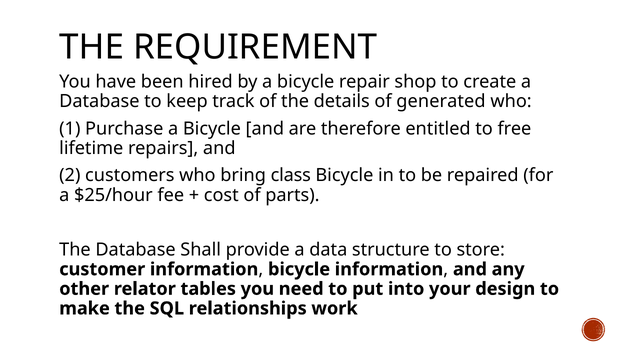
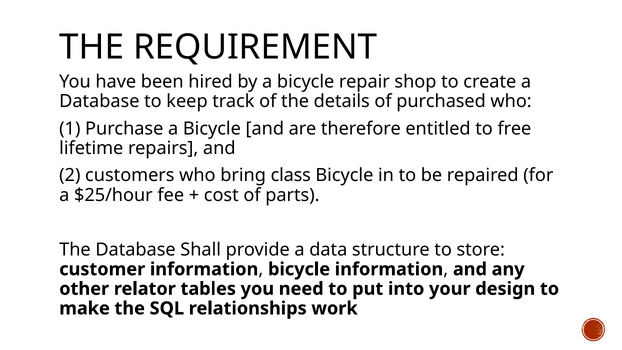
generated: generated -> purchased
